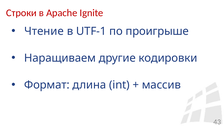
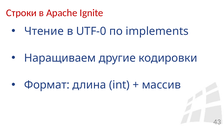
UTF-1: UTF-1 -> UTF-0
проигрыше: проигрыше -> implements
